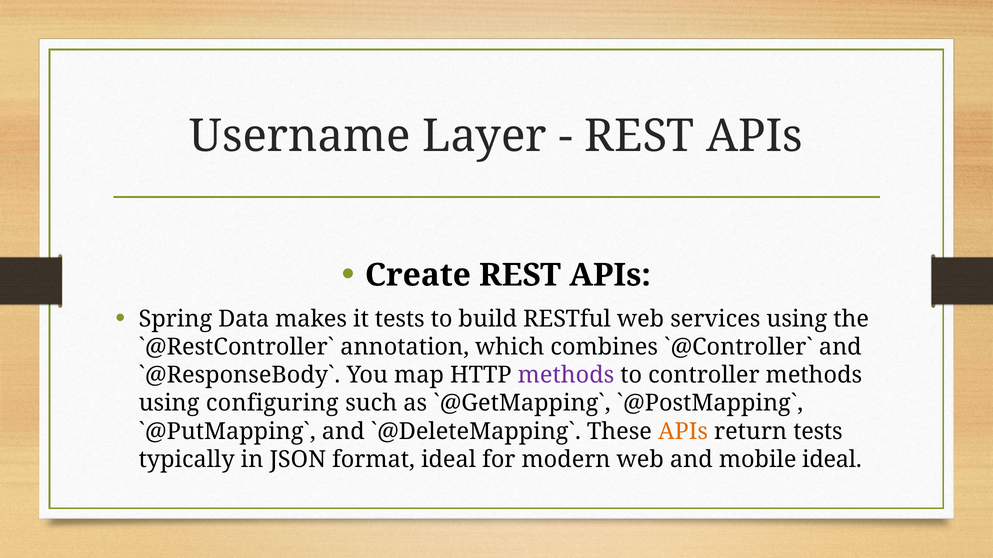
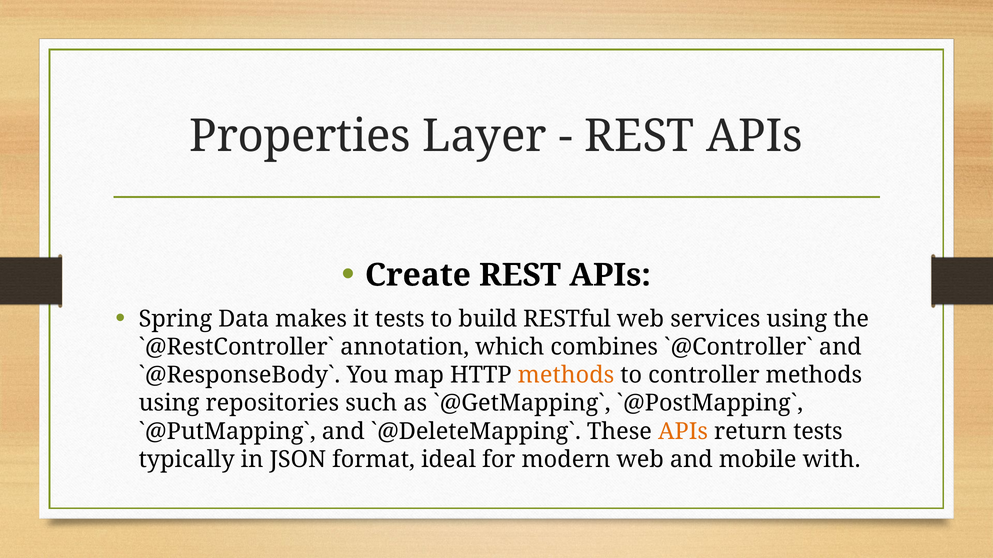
Username: Username -> Properties
methods at (566, 375) colour: purple -> orange
configuring: configuring -> repositories
mobile ideal: ideal -> with
